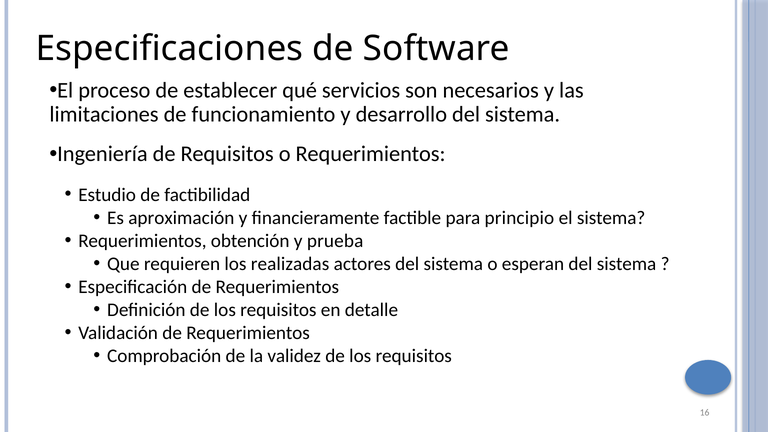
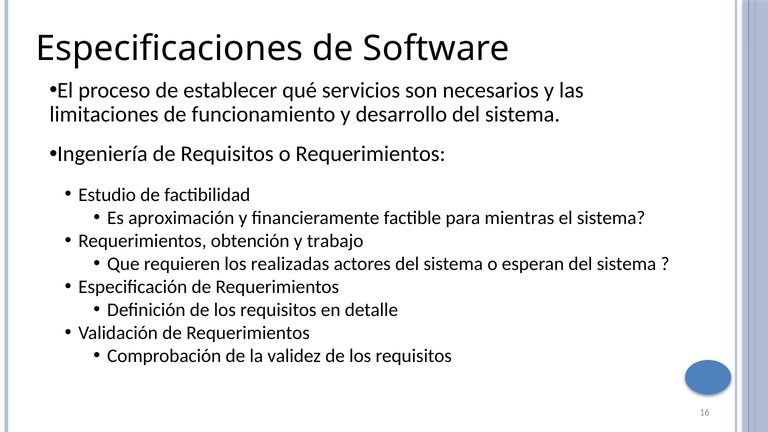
principio: principio -> mientras
prueba: prueba -> trabajo
